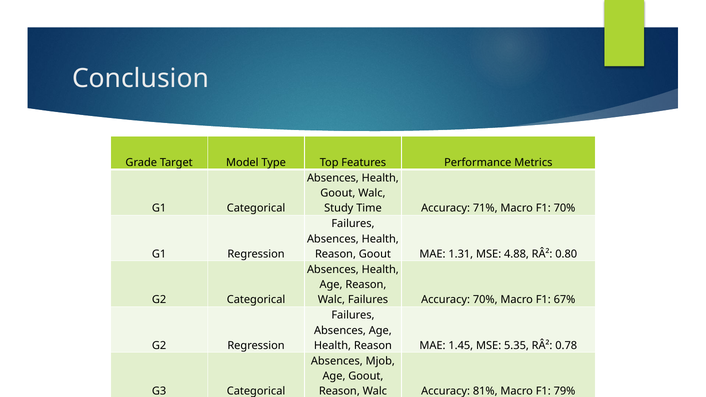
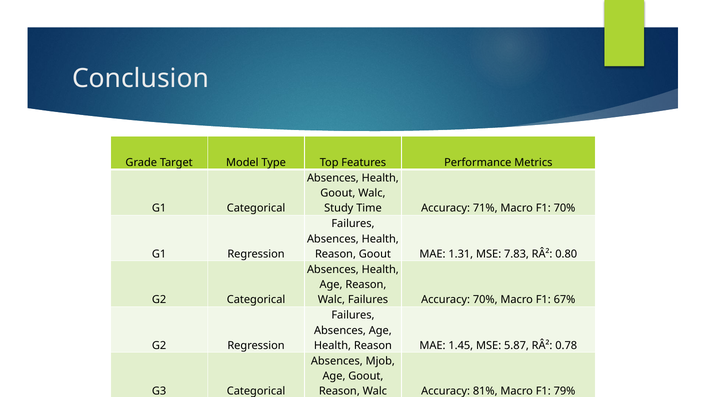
4.88: 4.88 -> 7.83
5.35: 5.35 -> 5.87
